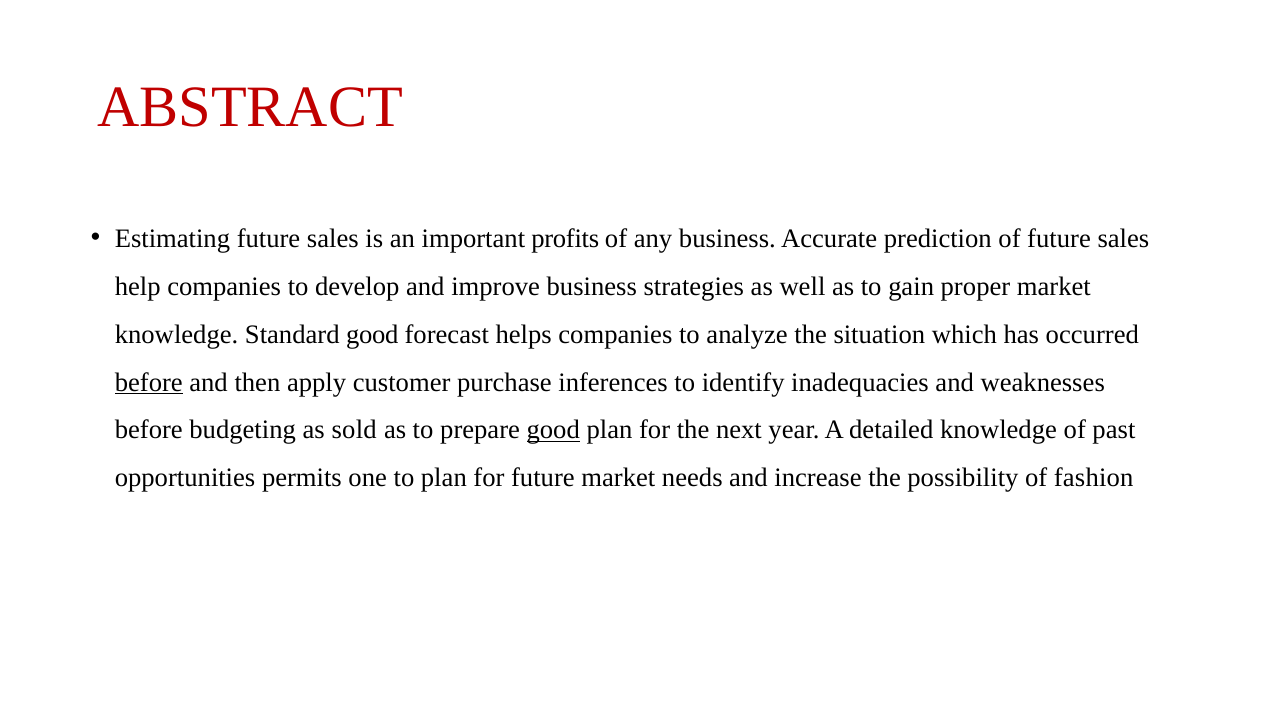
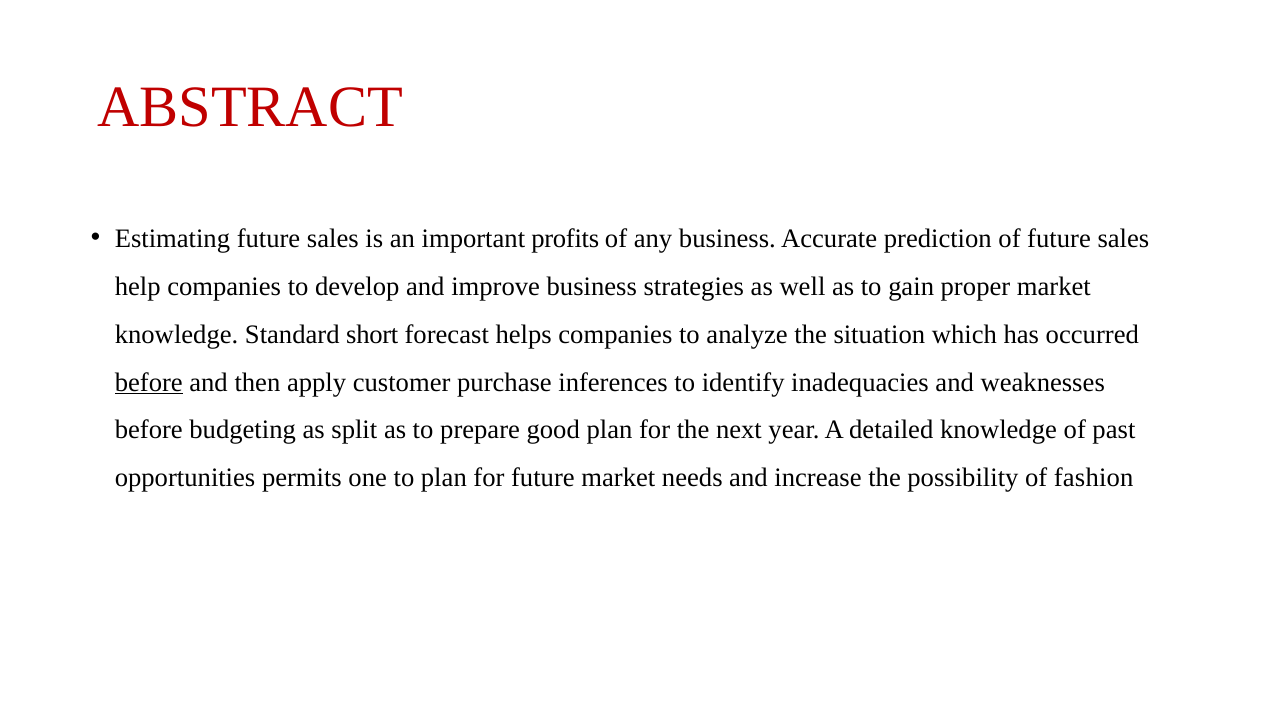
Standard good: good -> short
sold: sold -> split
good at (553, 430) underline: present -> none
